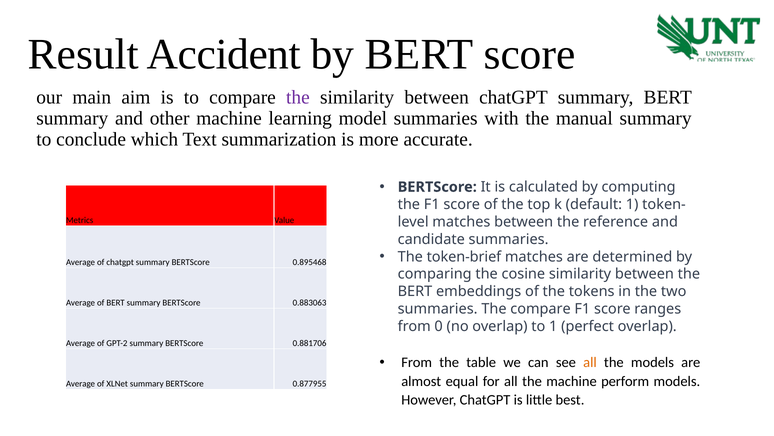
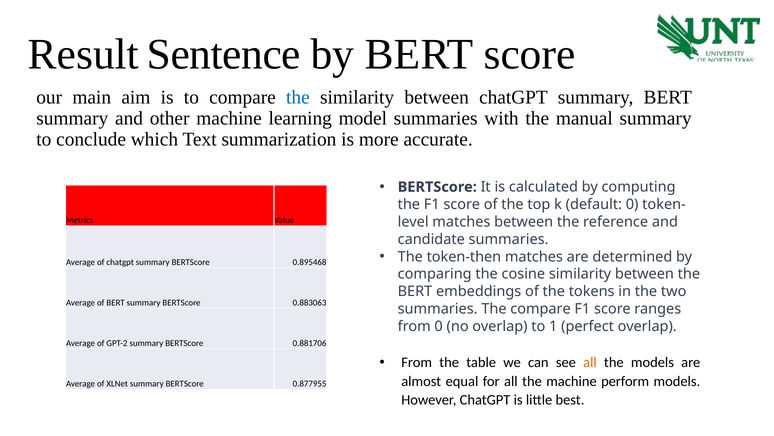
Accident: Accident -> Sentence
the at (298, 97) colour: purple -> blue
default 1: 1 -> 0
token-brief: token-brief -> token-then
